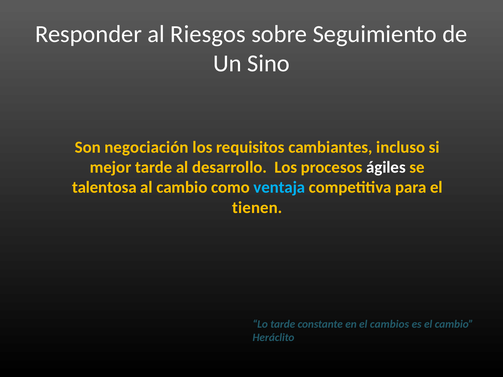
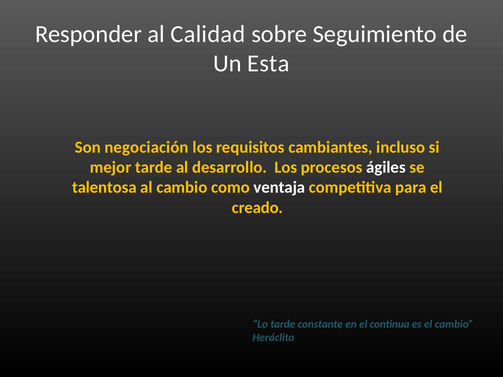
Riesgos: Riesgos -> Calidad
Sino: Sino -> Esta
ventaja colour: light blue -> white
tienen: tienen -> creado
cambios: cambios -> continua
